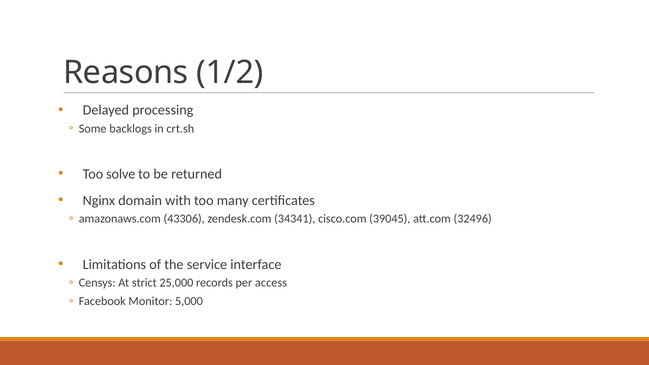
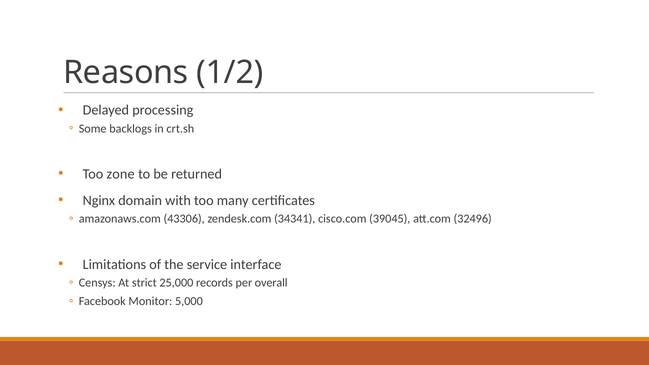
solve: solve -> zone
access: access -> overall
